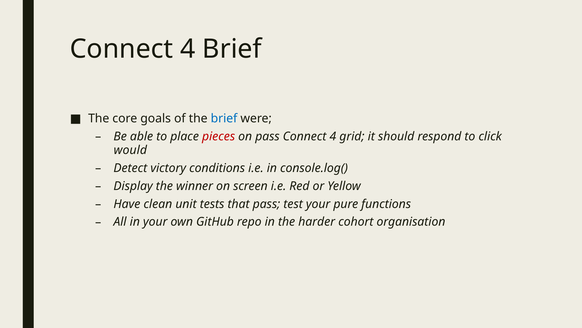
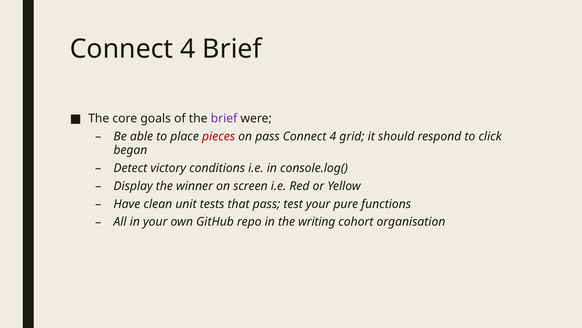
brief at (224, 118) colour: blue -> purple
would: would -> began
harder: harder -> writing
